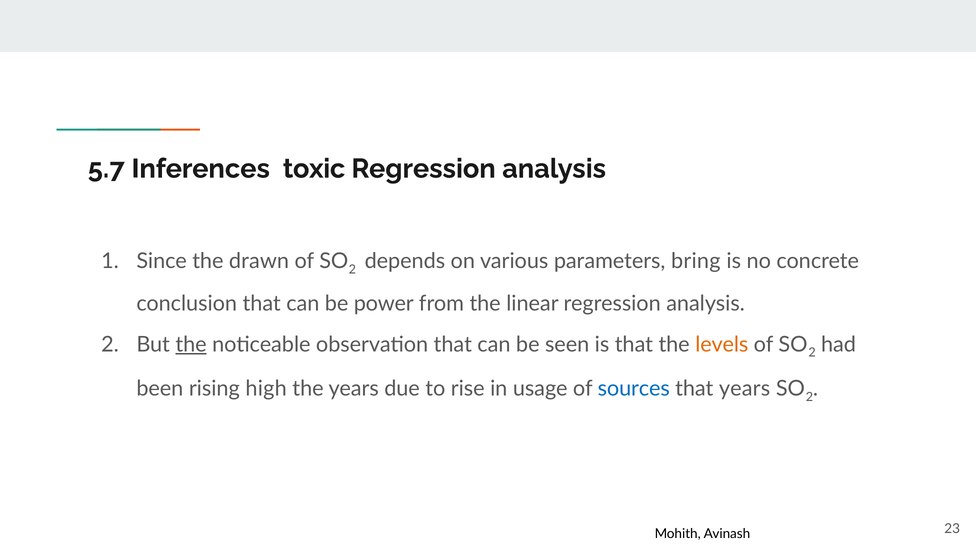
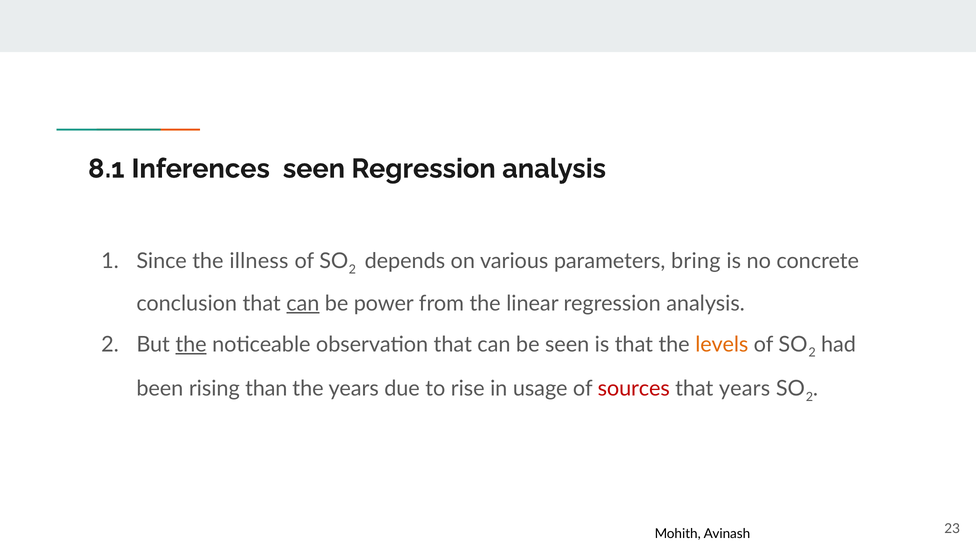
5.7: 5.7 -> 8.1
Inferences toxic: toxic -> seen
drawn: drawn -> illness
can at (303, 304) underline: none -> present
high: high -> than
sources colour: blue -> red
